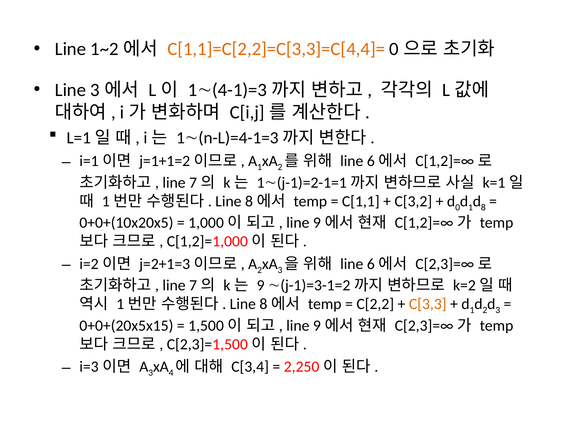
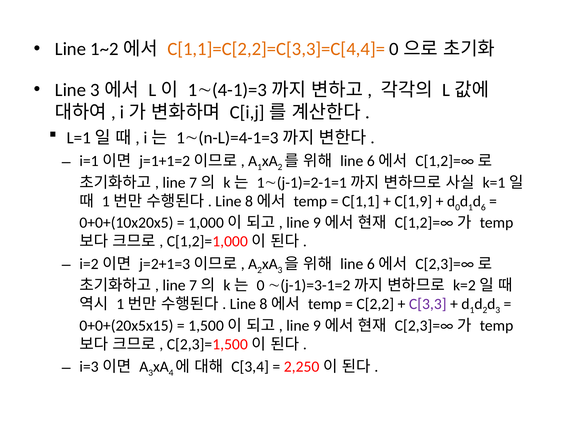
C[3,2: C[3,2 -> C[1,9
8: 8 -> 6
9 at (261, 286): 9 -> 0
C[3,3 colour: orange -> purple
